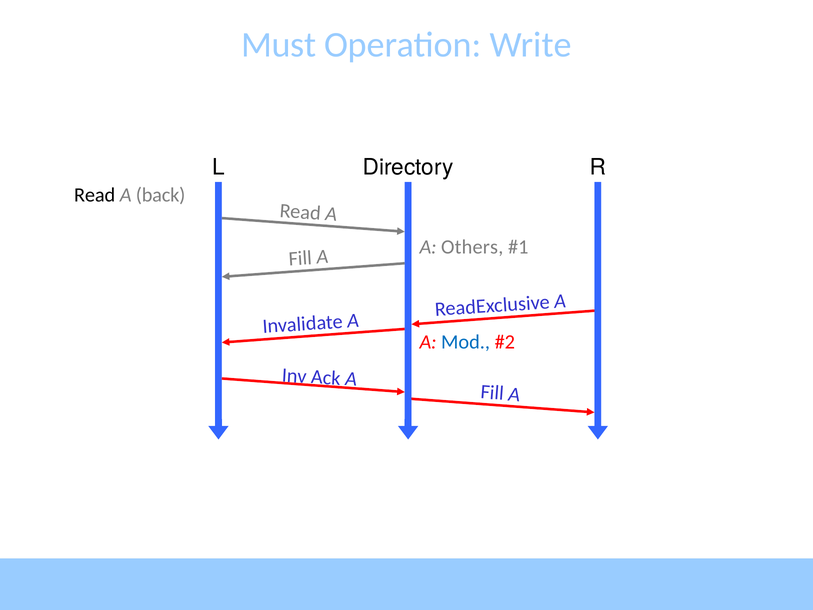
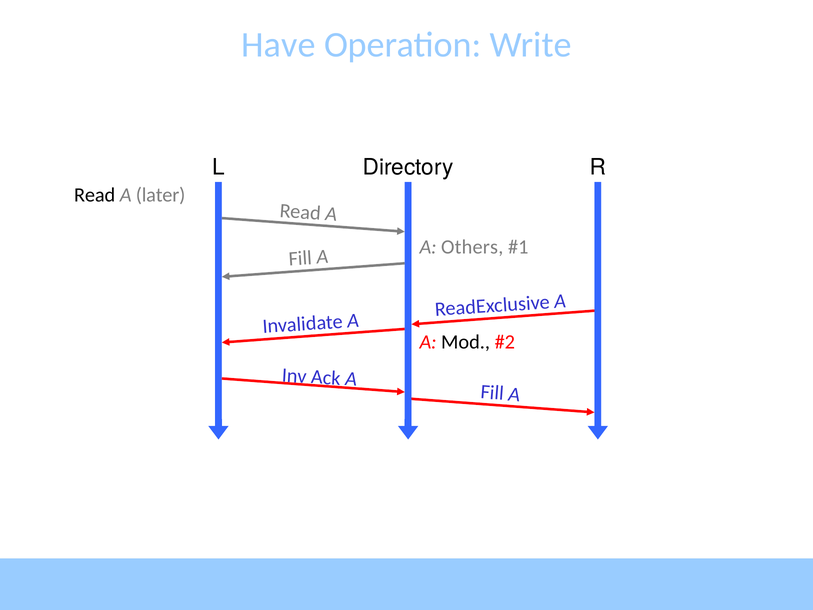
Must: Must -> Have
back: back -> later
Mod colour: blue -> black
